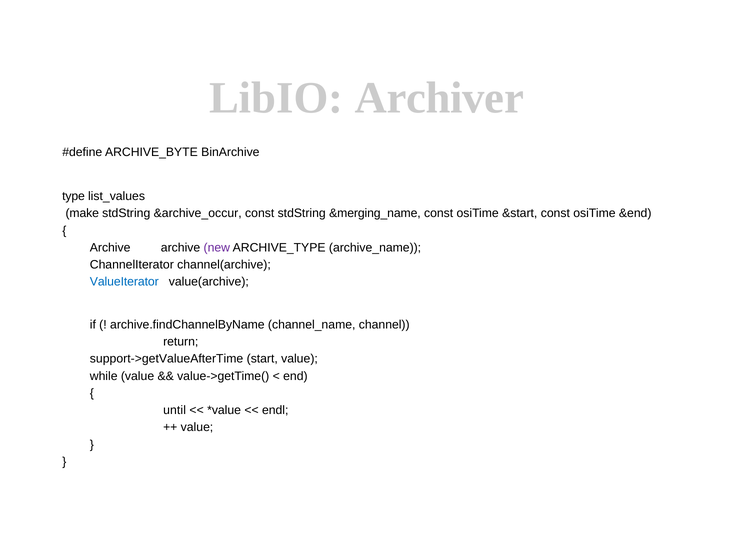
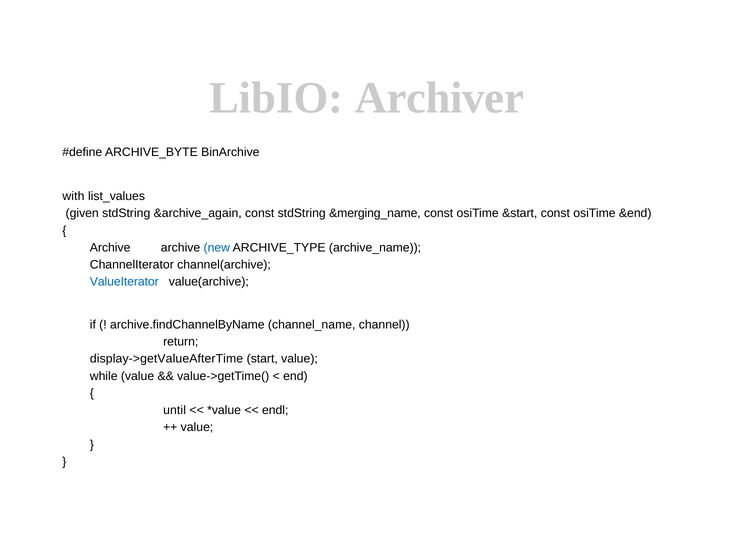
type: type -> with
make: make -> given
&archive_occur: &archive_occur -> &archive_again
new colour: purple -> blue
support->getValueAfterTime: support->getValueAfterTime -> display->getValueAfterTime
